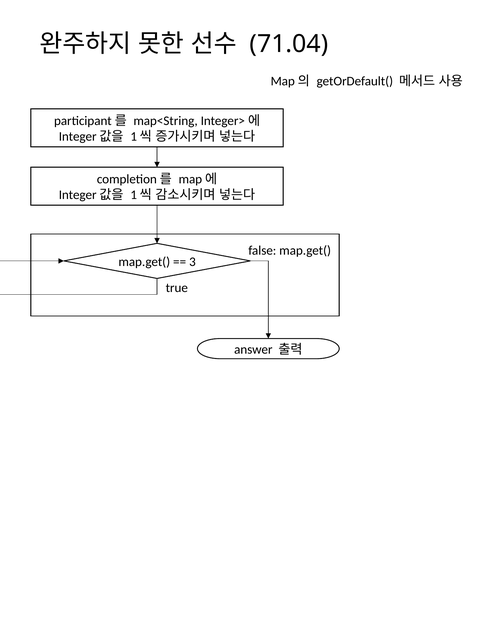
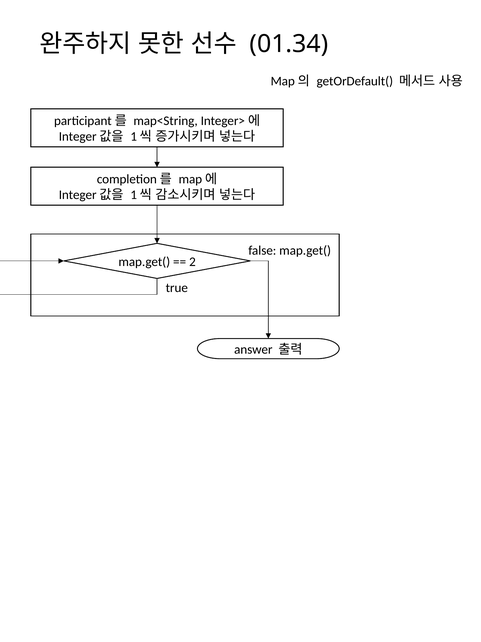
71.04: 71.04 -> 01.34
3: 3 -> 2
